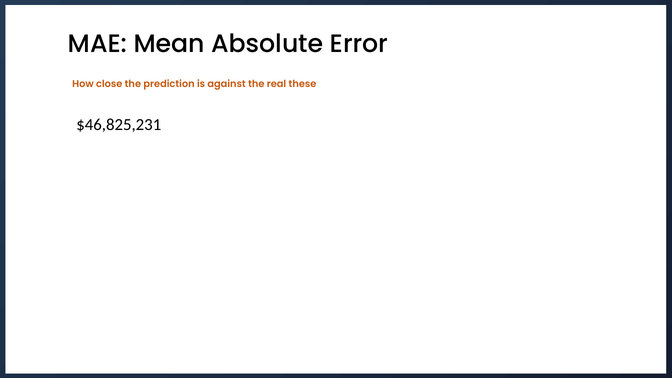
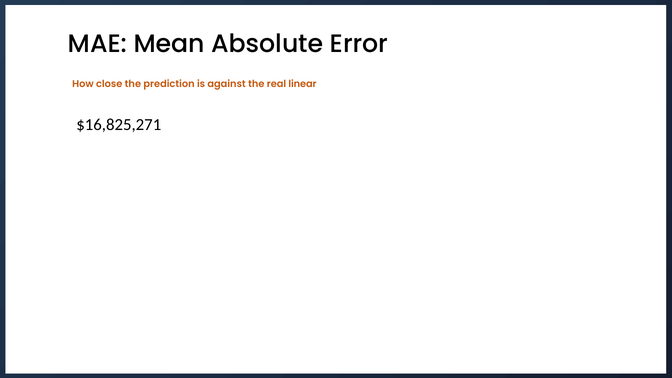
these: these -> linear
$46,825,231: $46,825,231 -> $16,825,271
